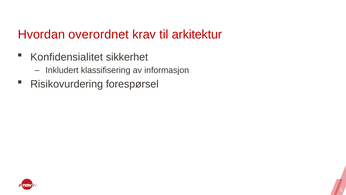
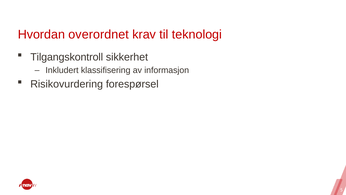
arkitektur: arkitektur -> teknologi
Konfidensialitet: Konfidensialitet -> Tilgangskontroll
